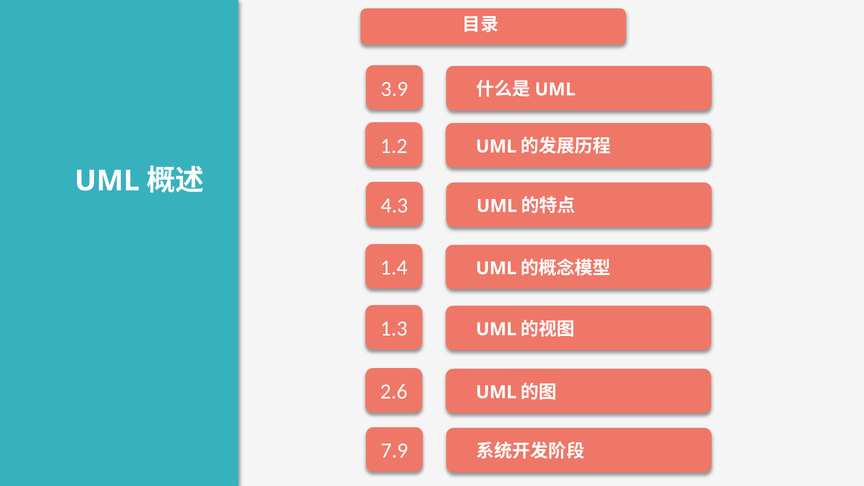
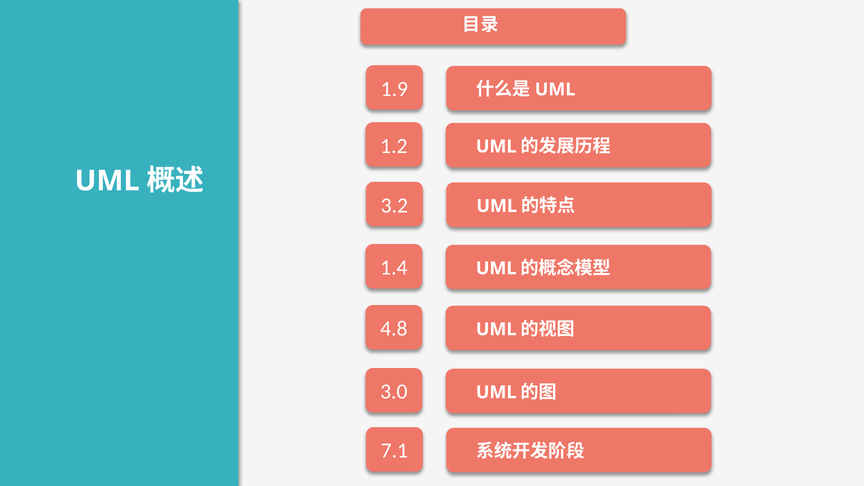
3.9: 3.9 -> 1.9
4.3: 4.3 -> 3.2
1.3: 1.3 -> 4.8
2.6: 2.6 -> 3.0
7.9: 7.9 -> 7.1
